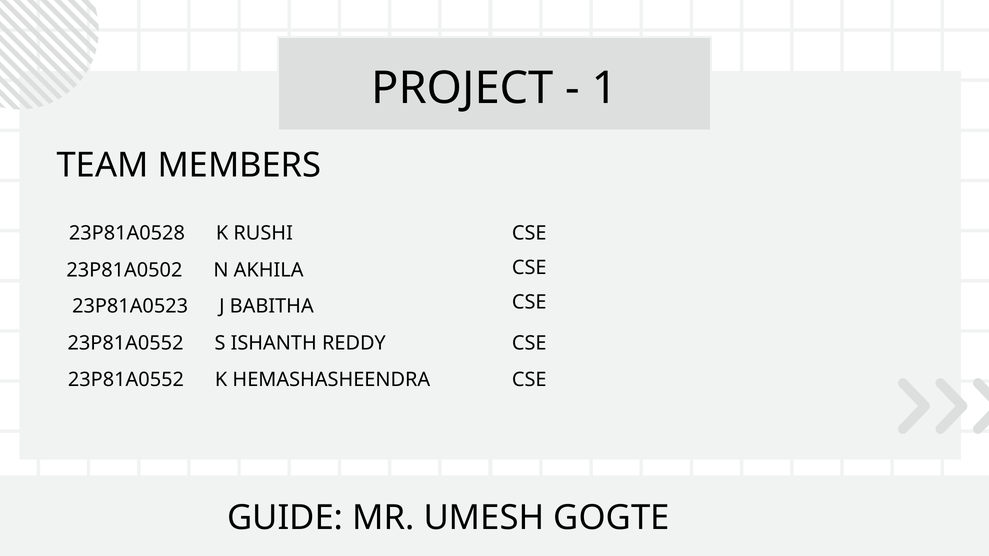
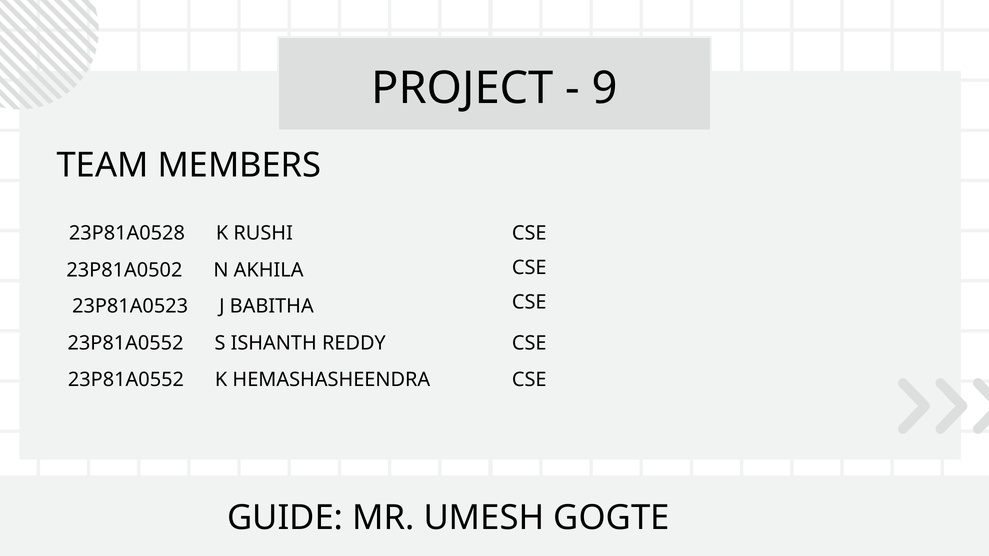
1: 1 -> 9
